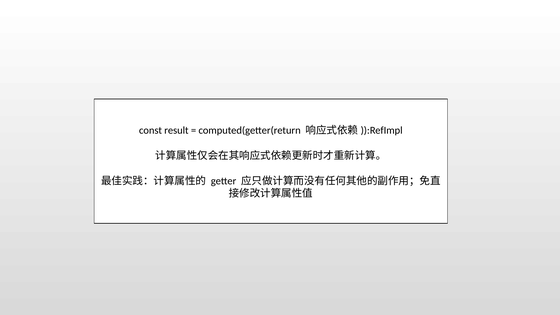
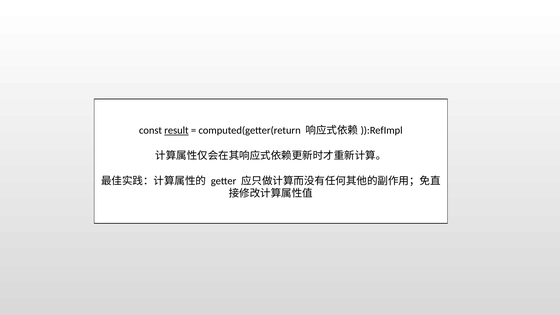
result underline: none -> present
